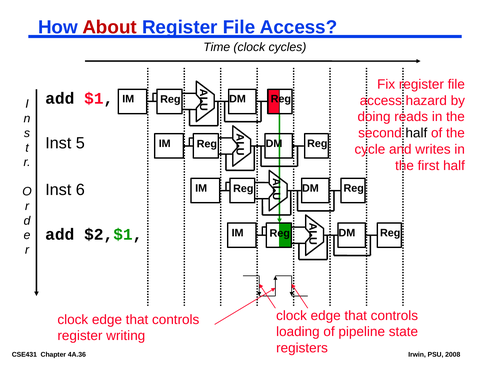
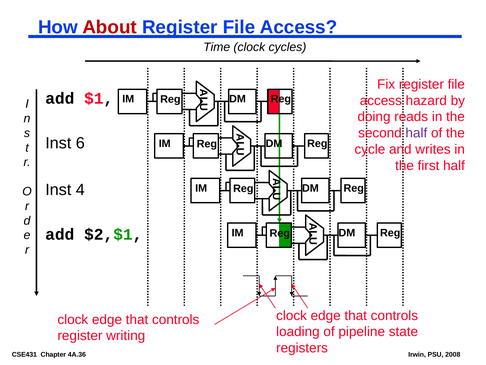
half at (416, 133) colour: black -> purple
5: 5 -> 6
6: 6 -> 4
